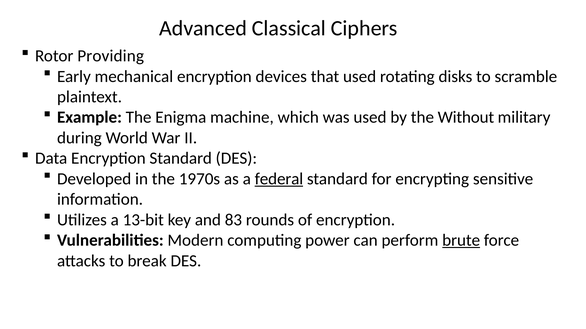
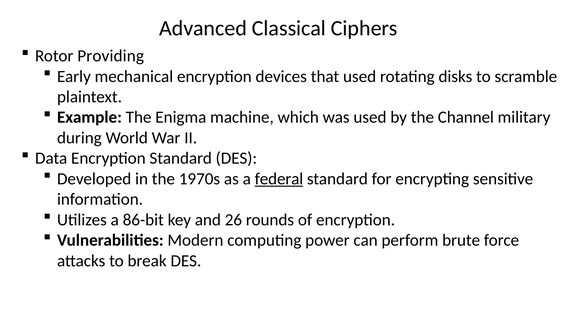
Without: Without -> Channel
13-bit: 13-bit -> 86-bit
83: 83 -> 26
brute underline: present -> none
